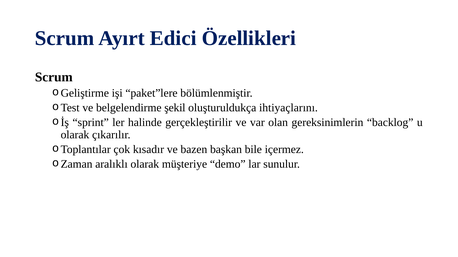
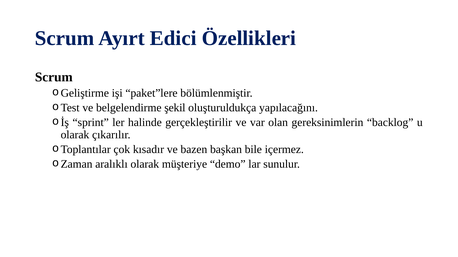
ihtiyaçlarını: ihtiyaçlarını -> yapılacağını
